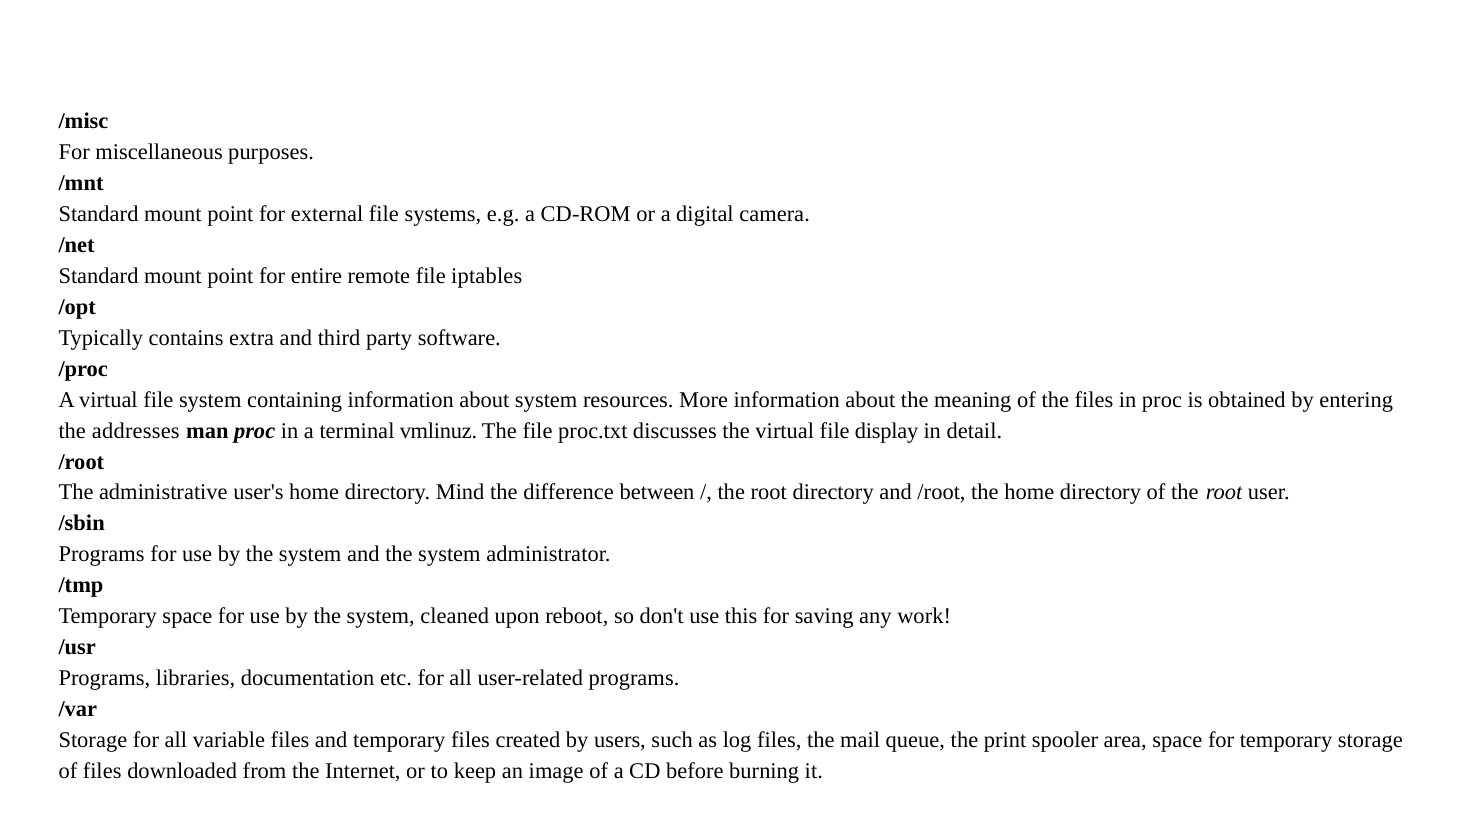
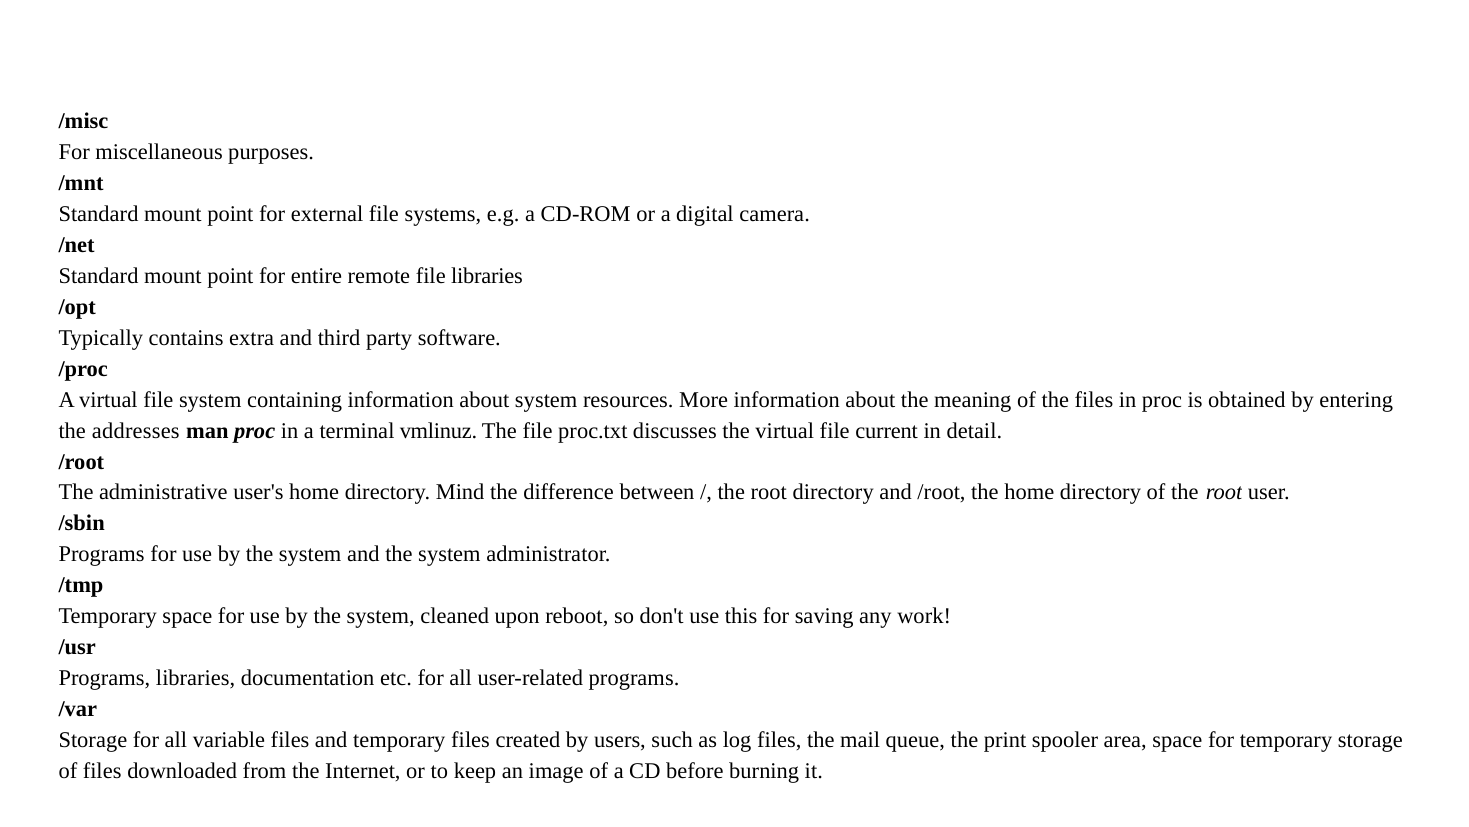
file iptables: iptables -> libraries
display: display -> current
